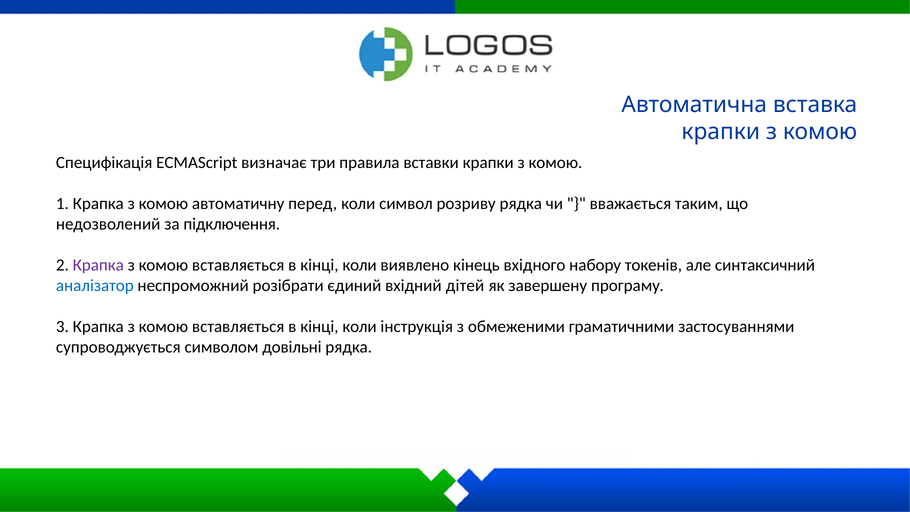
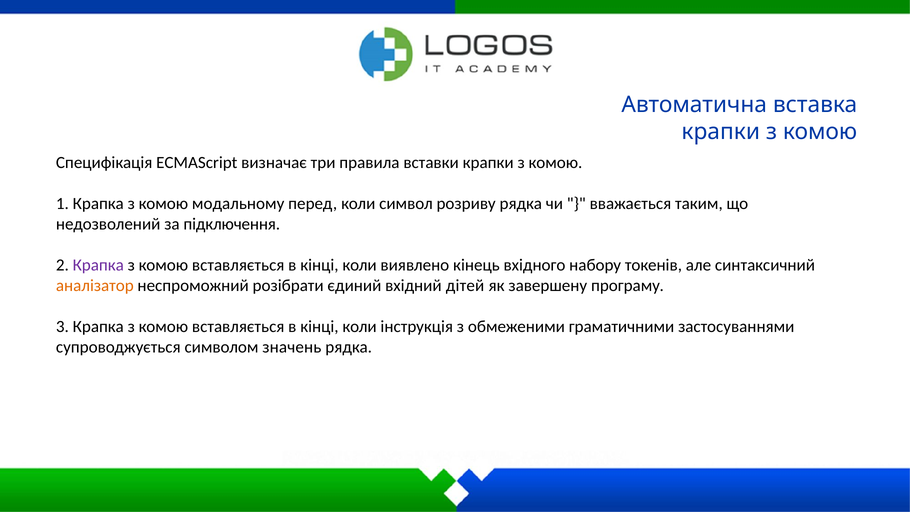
автоматичну: автоматичну -> модальному
аналізатор colour: blue -> orange
довільні: довільні -> значень
